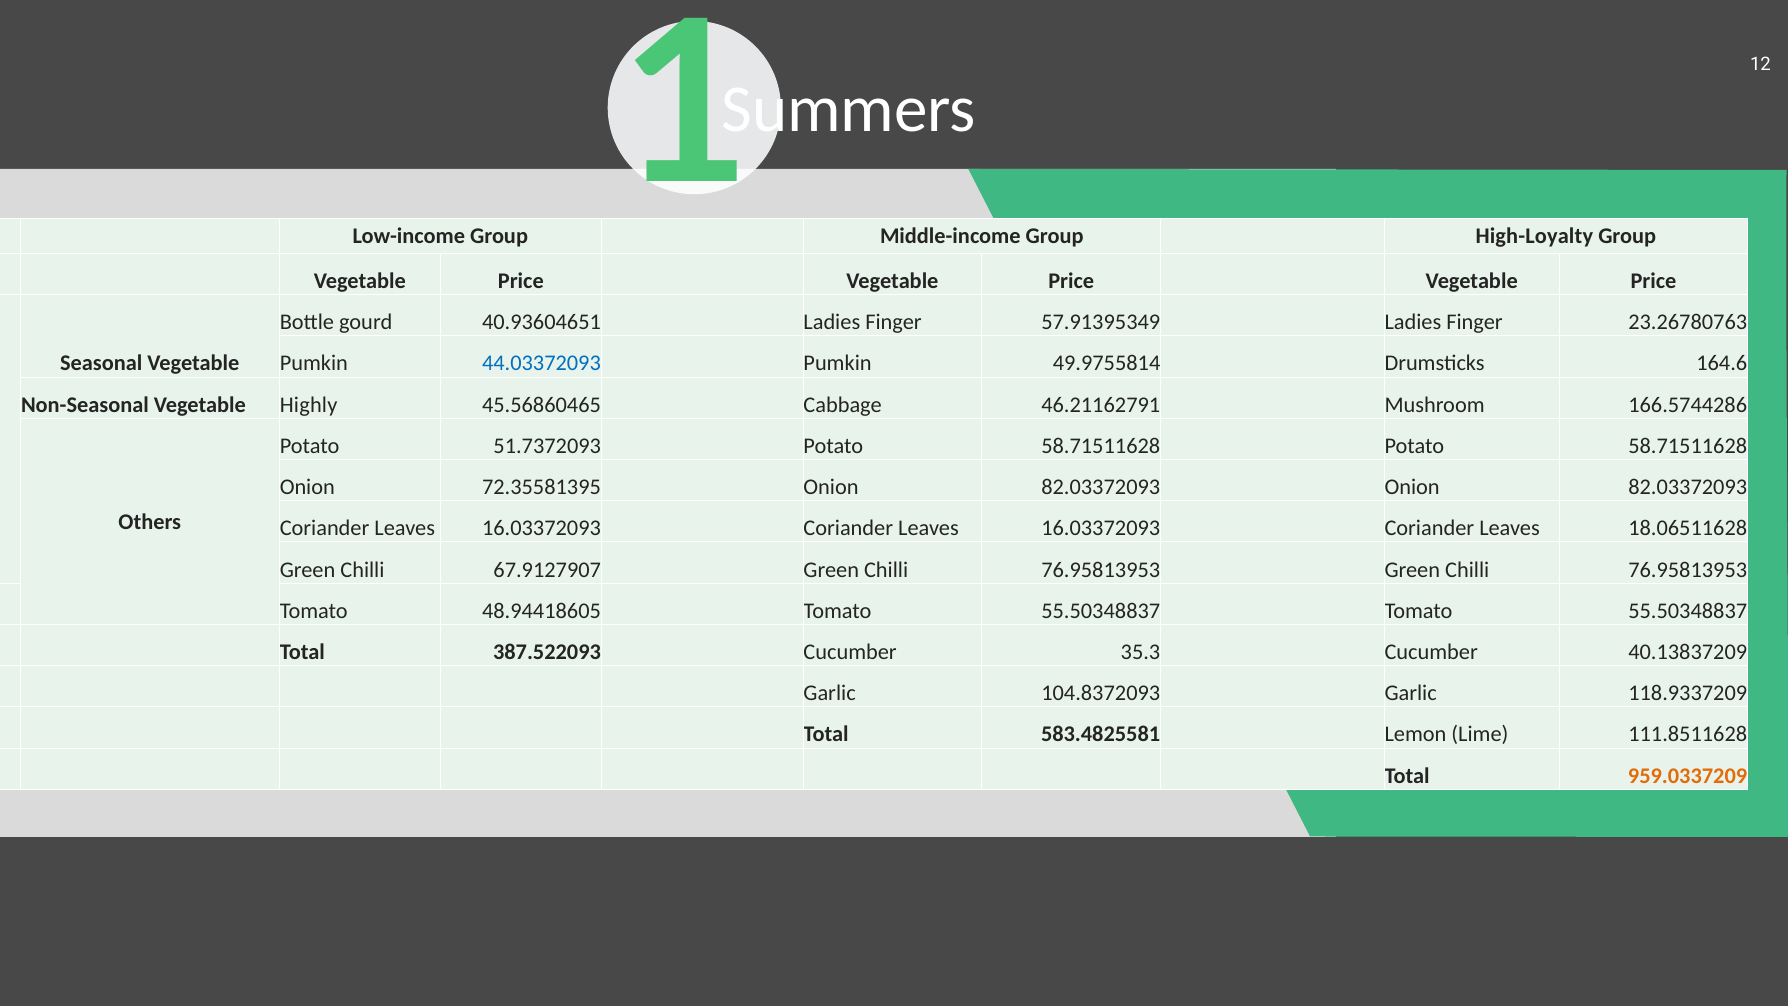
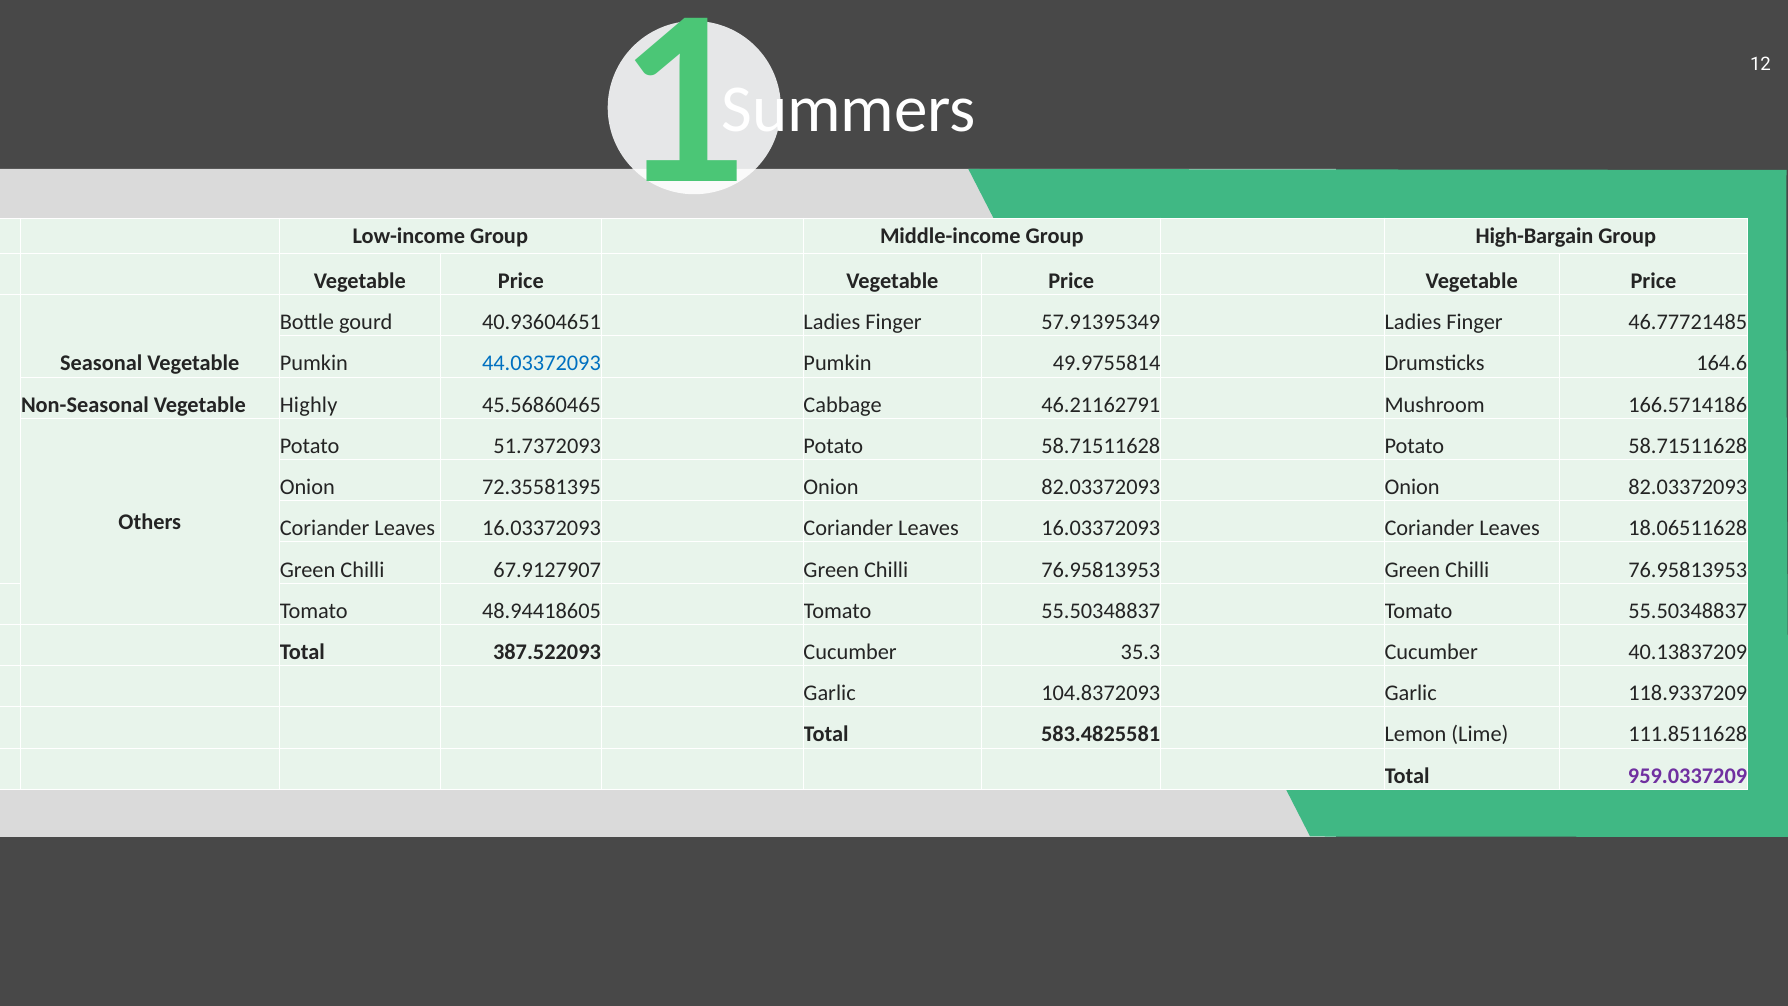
High-Loyalty: High-Loyalty -> High-Bargain
23.26780763: 23.26780763 -> 46.77721485
166.5744286: 166.5744286 -> 166.5714186
959.0337209 colour: orange -> purple
